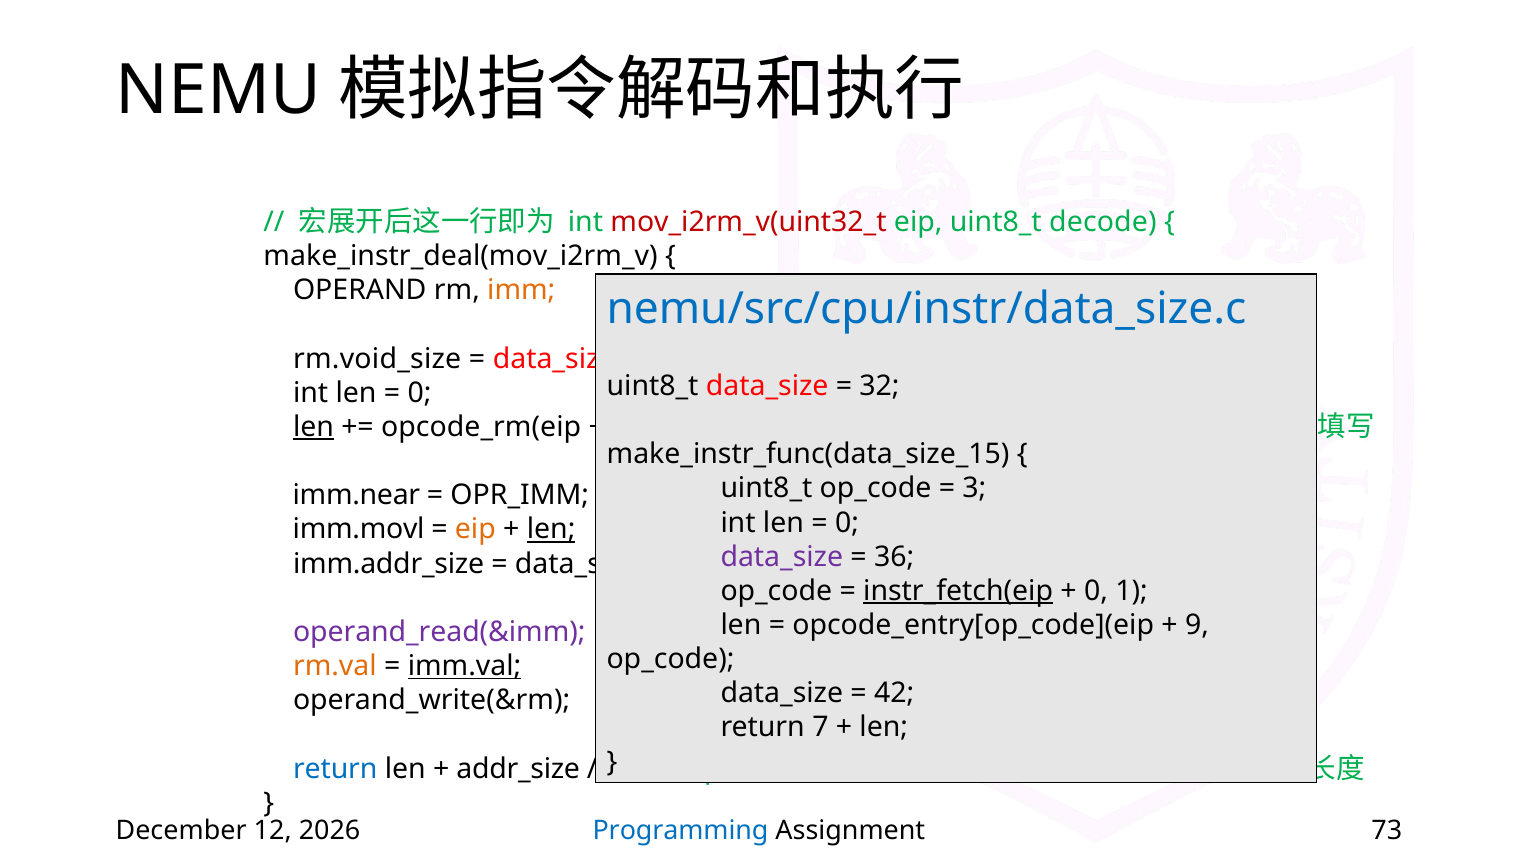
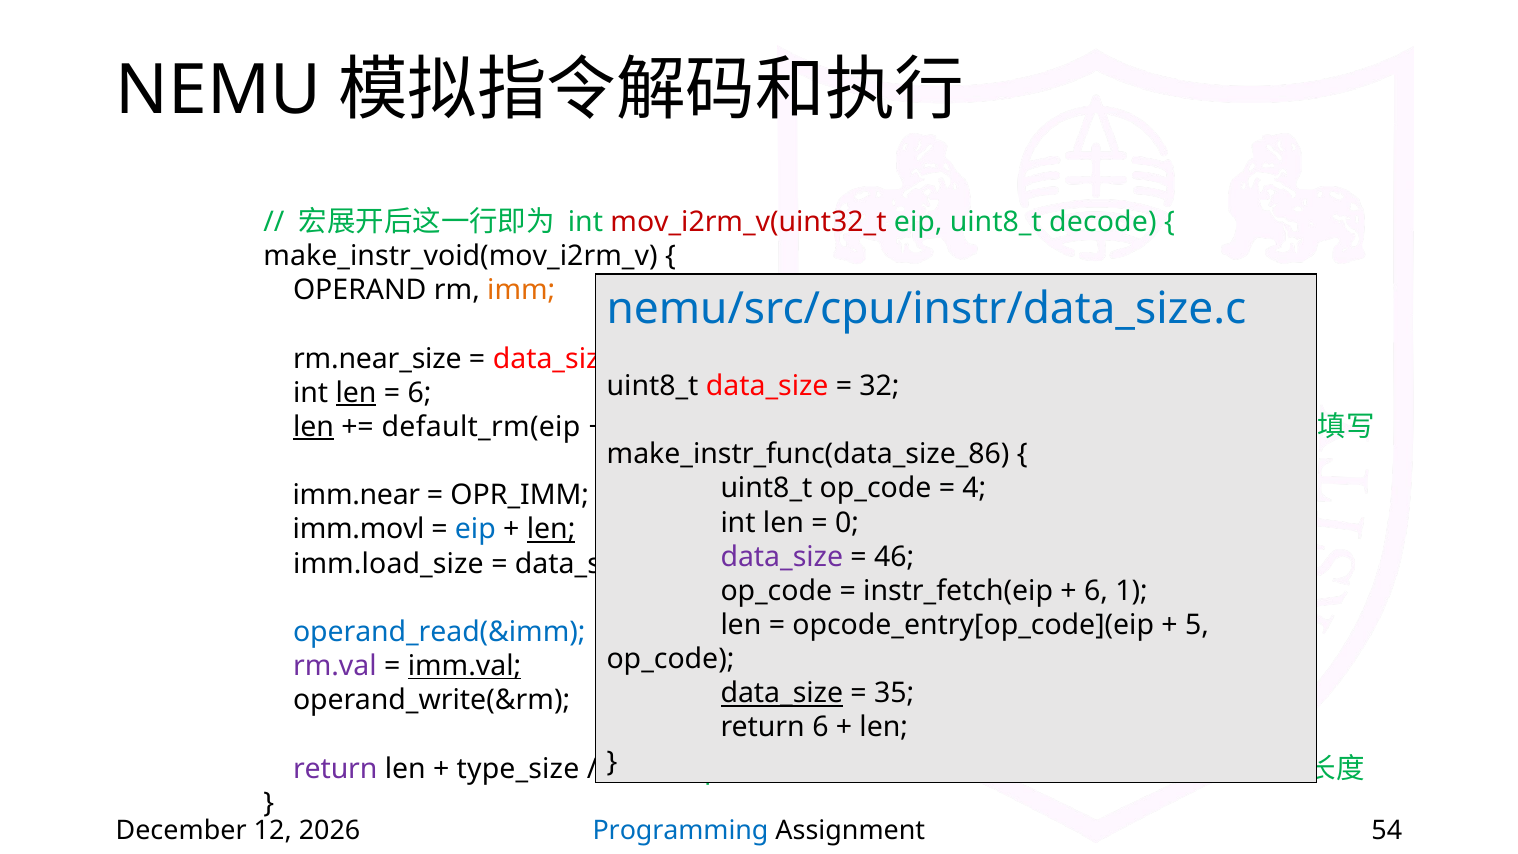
make_instr_deal(mov_i2rm_v: make_instr_deal(mov_i2rm_v -> make_instr_void(mov_i2rm_v
rm.void_size: rm.void_size -> rm.near_size
len at (356, 393) underline: none -> present
0 at (420, 393): 0 -> 6
opcode_rm(eip: opcode_rm(eip -> default_rm(eip
make_instr_func(data_size_15: make_instr_func(data_size_15 -> make_instr_func(data_size_86
3: 3 -> 4
eip at (475, 529) colour: orange -> blue
36: 36 -> 46
imm.addr_size: imm.addr_size -> imm.load_size
instr_fetch(eip underline: present -> none
0 at (1096, 591): 0 -> 6
9: 9 -> 5
operand_read(&imm colour: purple -> blue
rm.val colour: orange -> purple
data_size at (782, 693) underline: none -> present
42: 42 -> 35
return 7: 7 -> 6
return at (335, 769) colour: blue -> purple
addr_size: addr_size -> type_size
73: 73 -> 54
